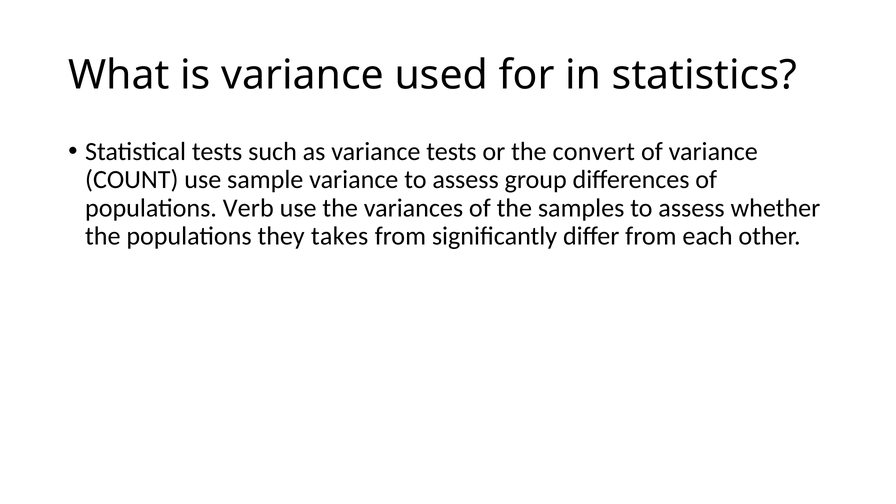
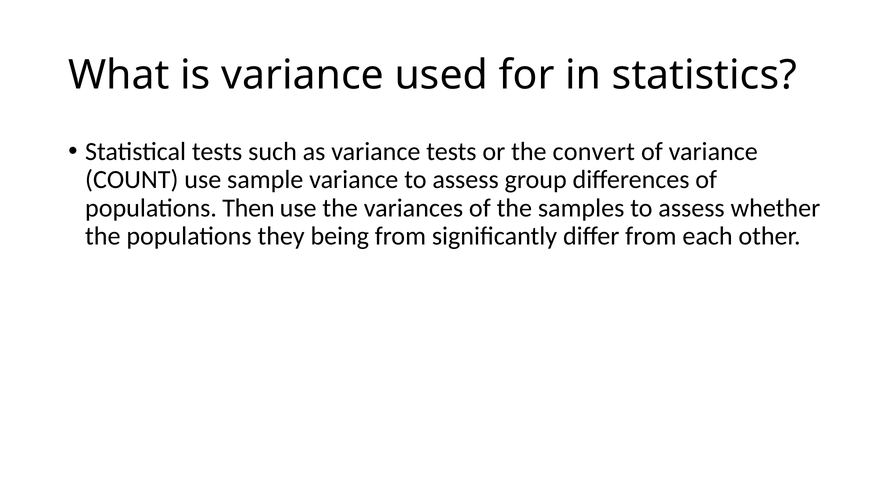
Verb: Verb -> Then
takes: takes -> being
